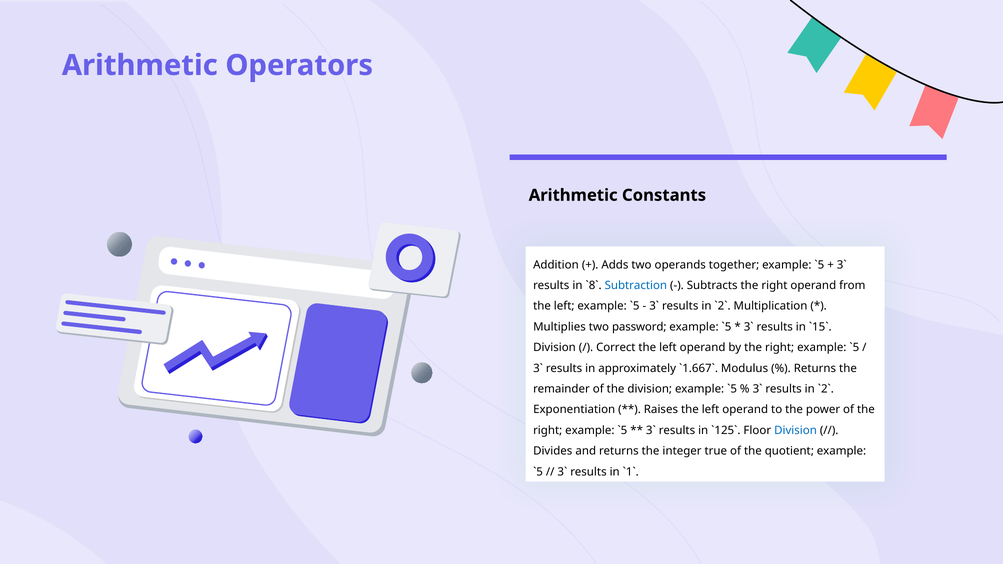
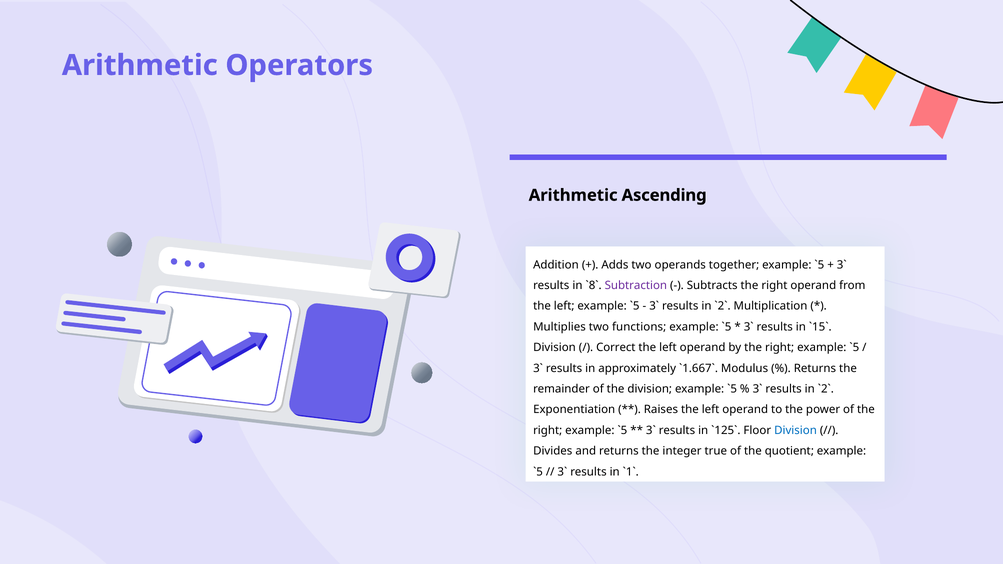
Constants: Constants -> Ascending
Subtraction colour: blue -> purple
password: password -> functions
